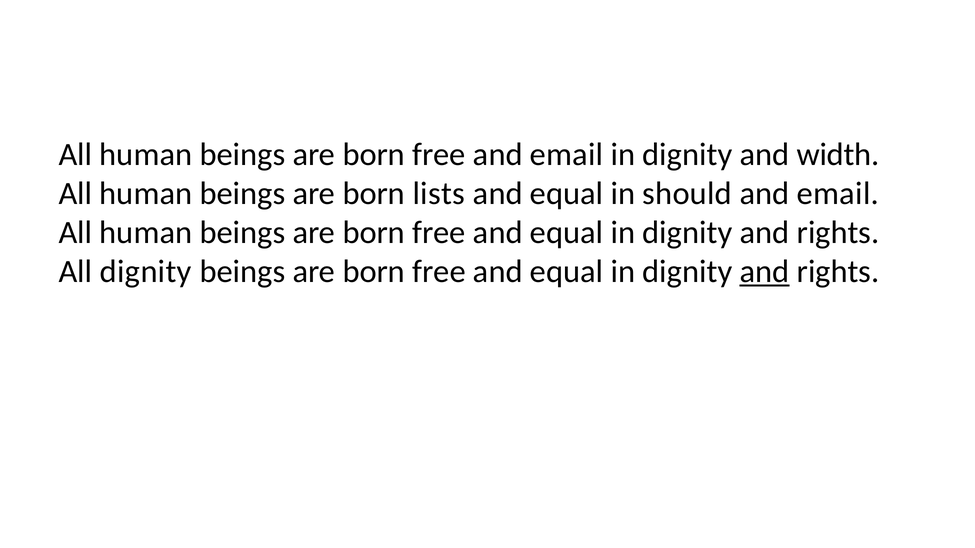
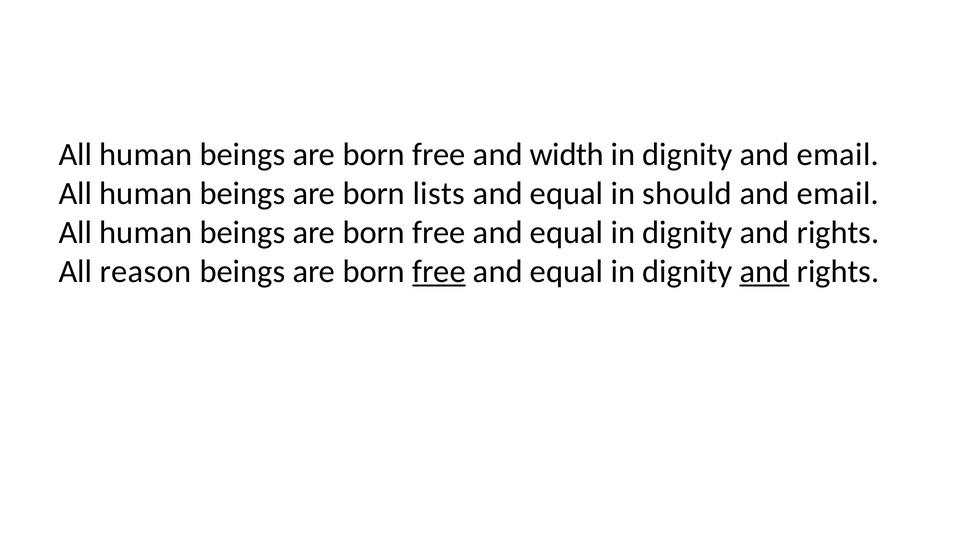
free and email: email -> width
dignity and width: width -> email
All dignity: dignity -> reason
free at (439, 272) underline: none -> present
